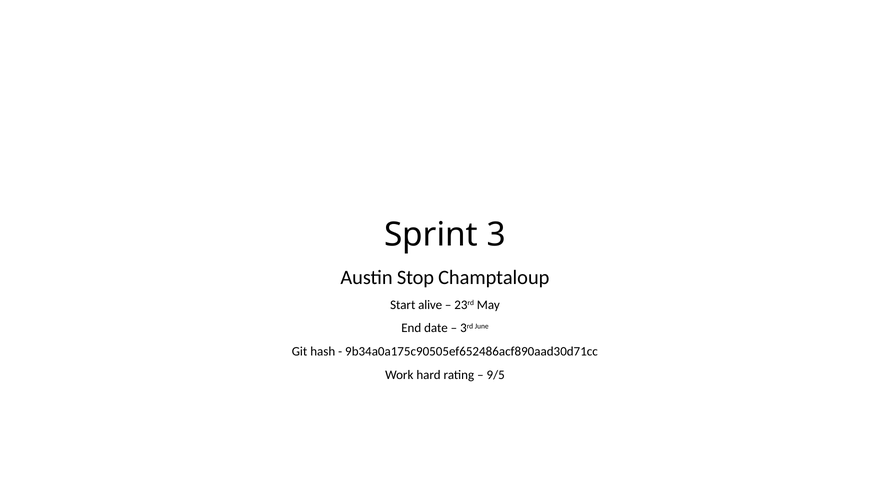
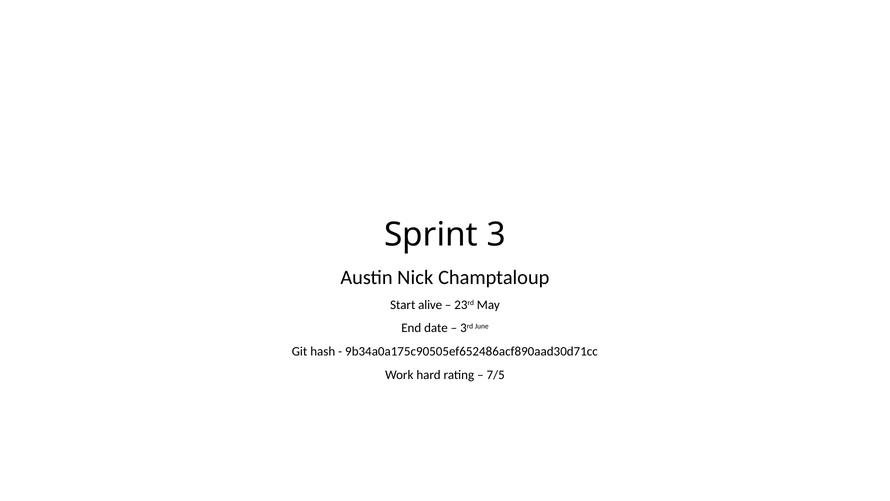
Stop: Stop -> Nick
9/5: 9/5 -> 7/5
